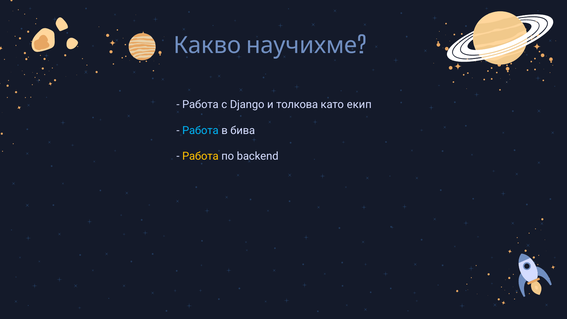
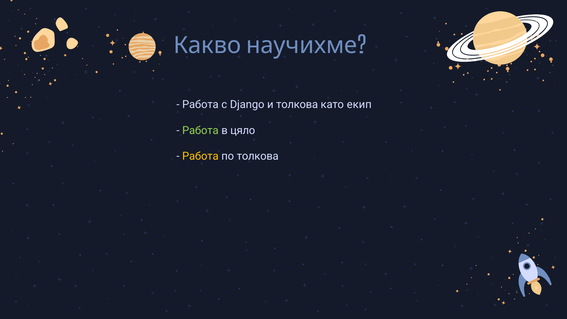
Работа at (200, 130) colour: light blue -> light green
бива: бива -> цяло
по backend: backend -> толкова
